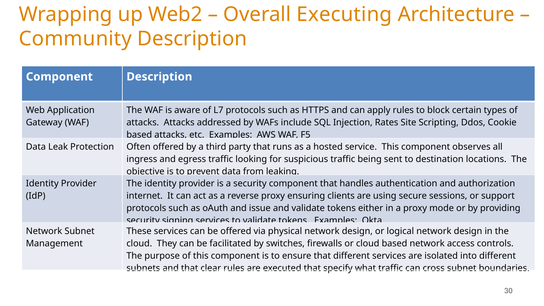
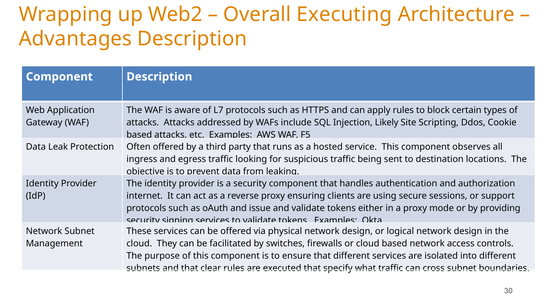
Community: Community -> Advantages
Rates: Rates -> Likely
